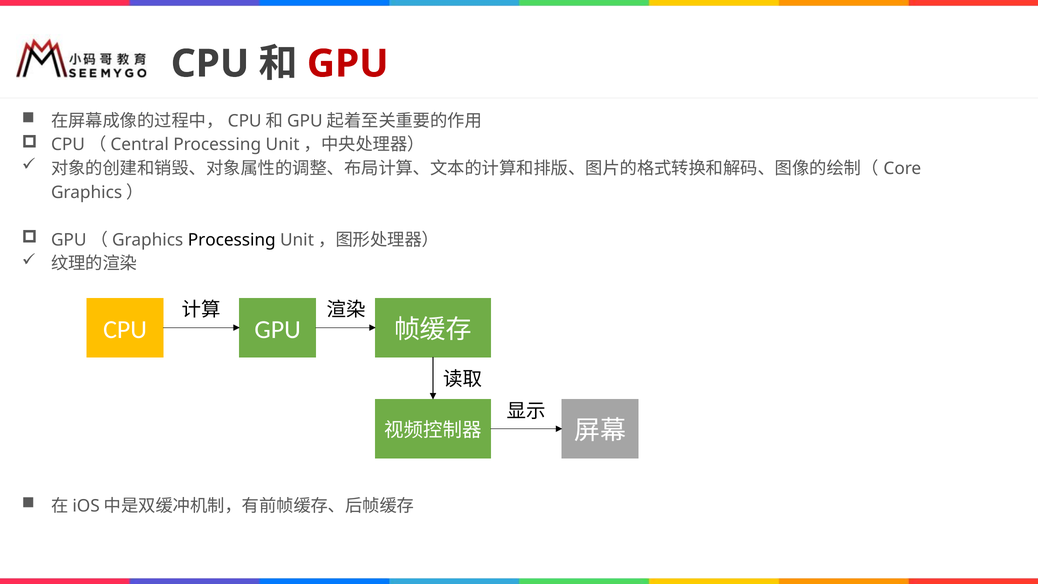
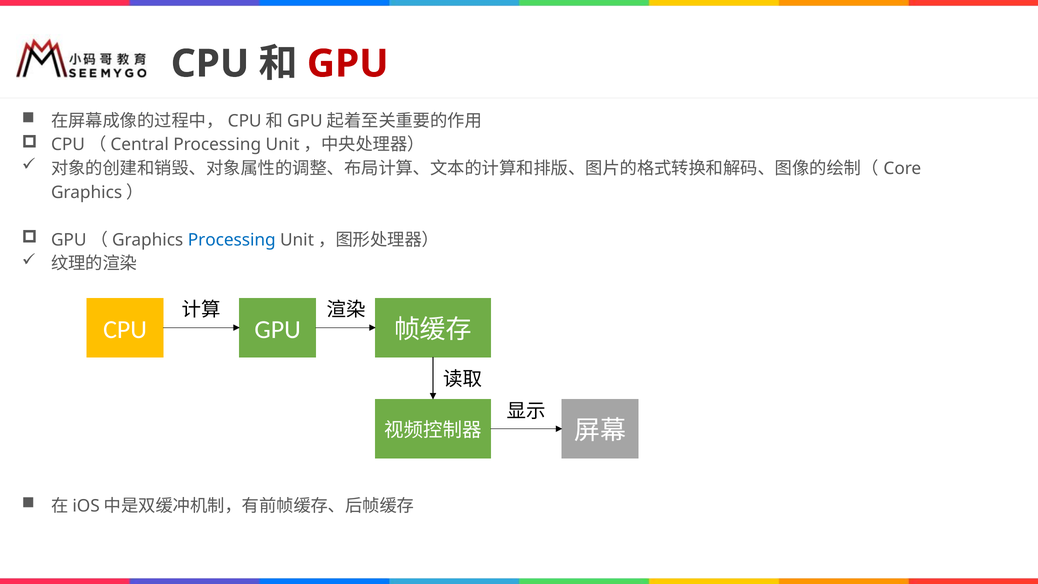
Processing at (232, 240) colour: black -> blue
